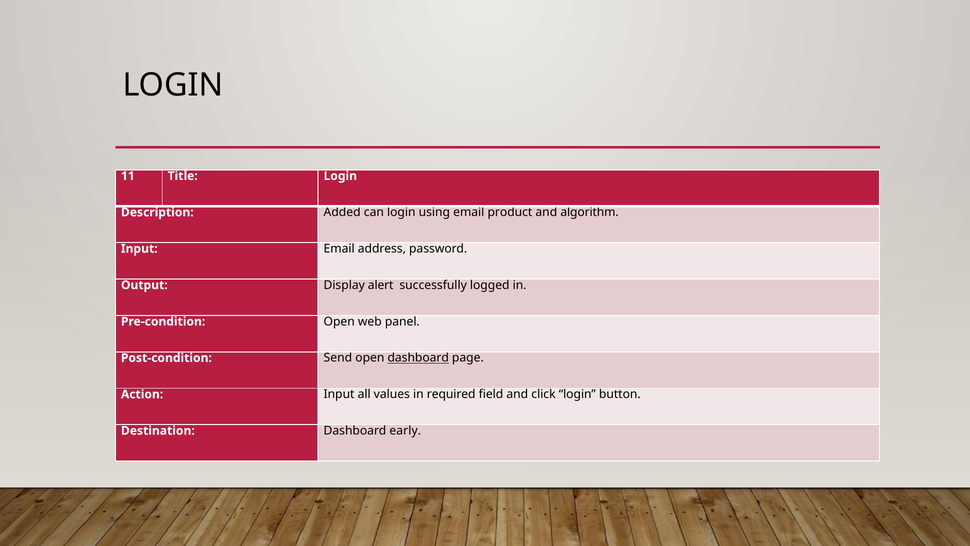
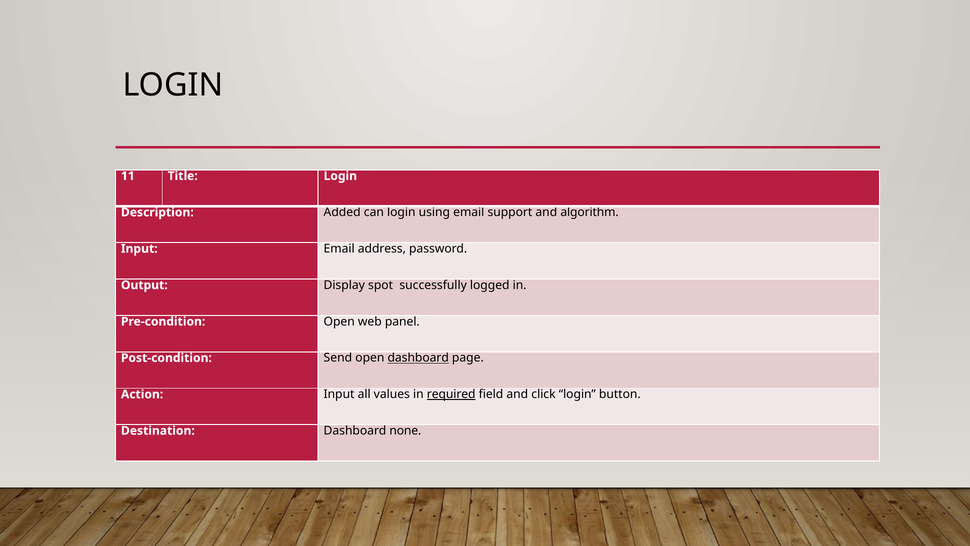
product: product -> support
alert: alert -> spot
required underline: none -> present
early: early -> none
